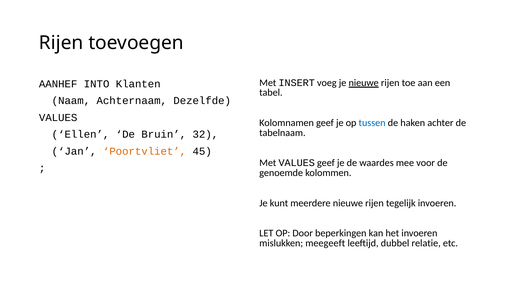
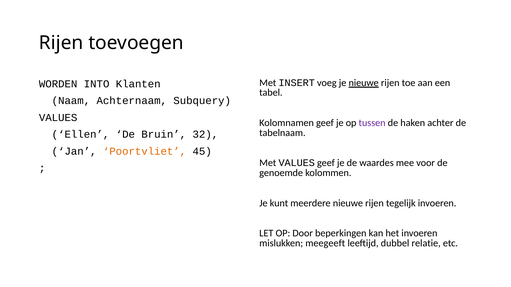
AANHEF: AANHEF -> WORDEN
Dezelfde: Dezelfde -> Subquery
tussen colour: blue -> purple
